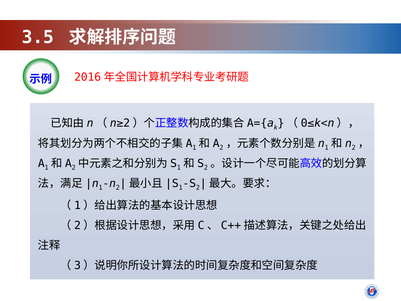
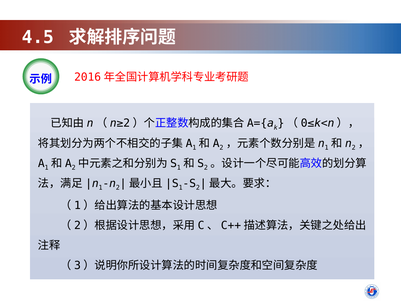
3.5: 3.5 -> 4.5
